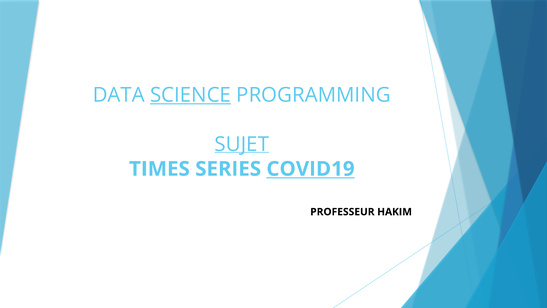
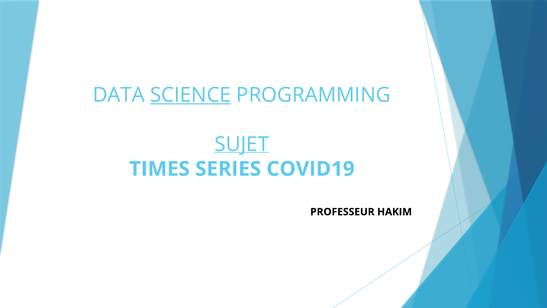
COVID19 underline: present -> none
